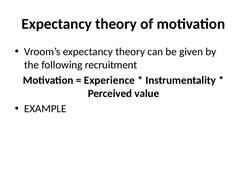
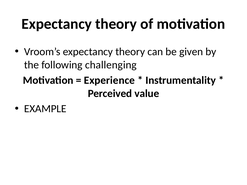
recruitment: recruitment -> challenging
